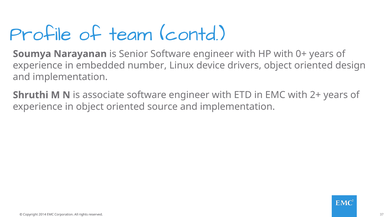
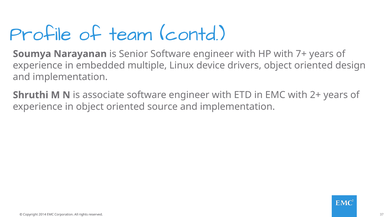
0+: 0+ -> 7+
number: number -> multiple
